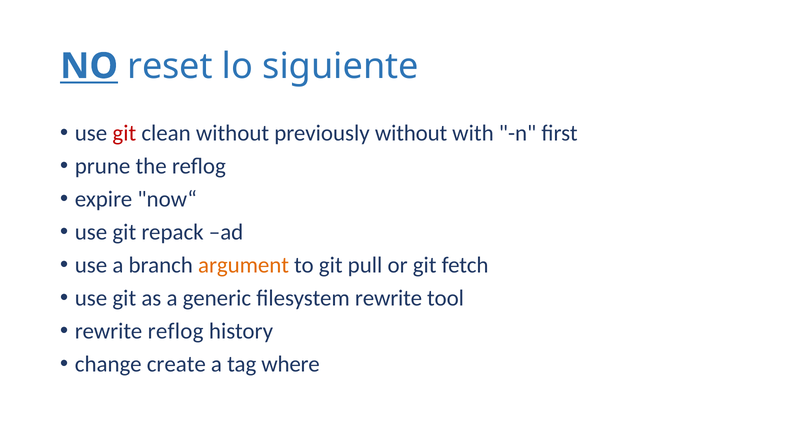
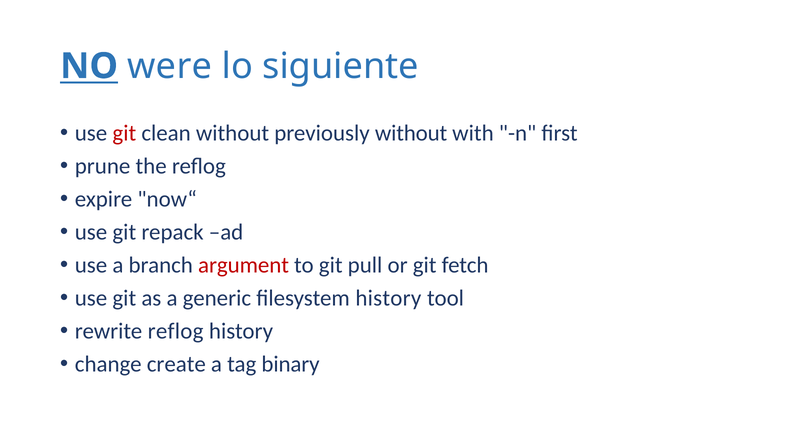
reset: reset -> were
argument colour: orange -> red
filesystem rewrite: rewrite -> history
where: where -> binary
